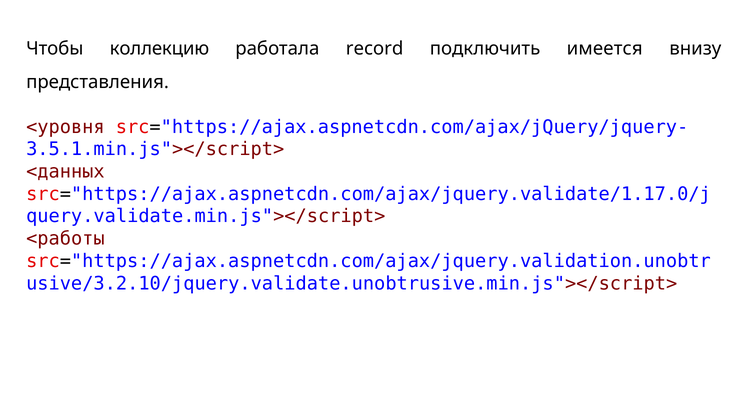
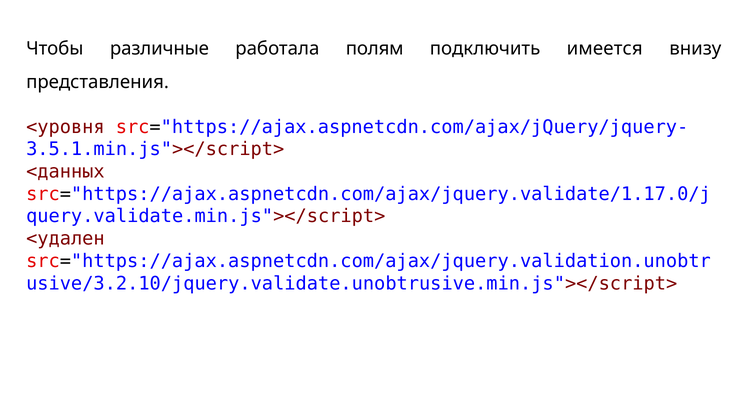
коллекцию: коллекцию -> различные
record: record -> полям
<работы: <работы -> <удален
